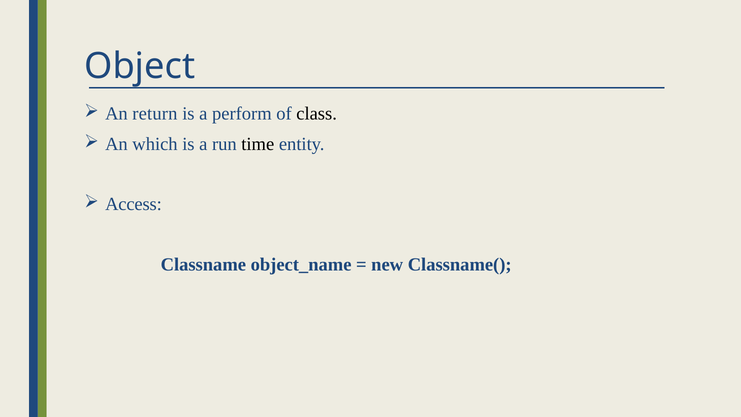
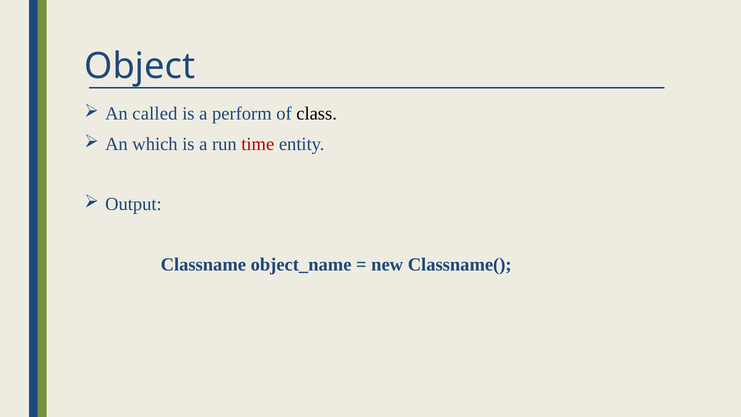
return: return -> called
time colour: black -> red
Access: Access -> Output
